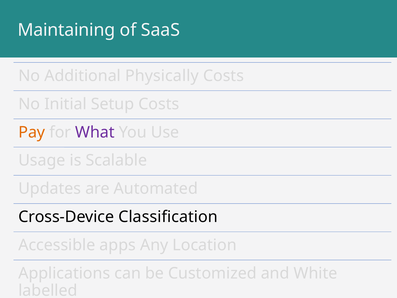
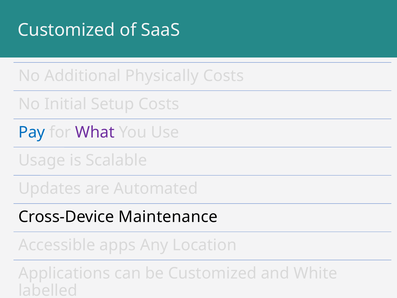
Maintaining at (66, 30): Maintaining -> Customized
Pay colour: orange -> blue
Classification: Classification -> Maintenance
